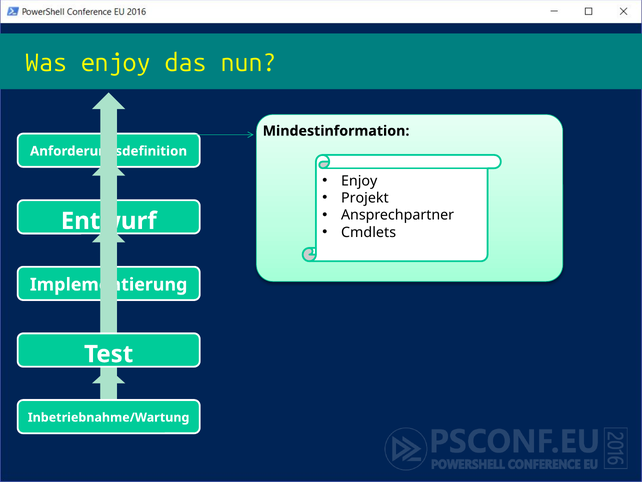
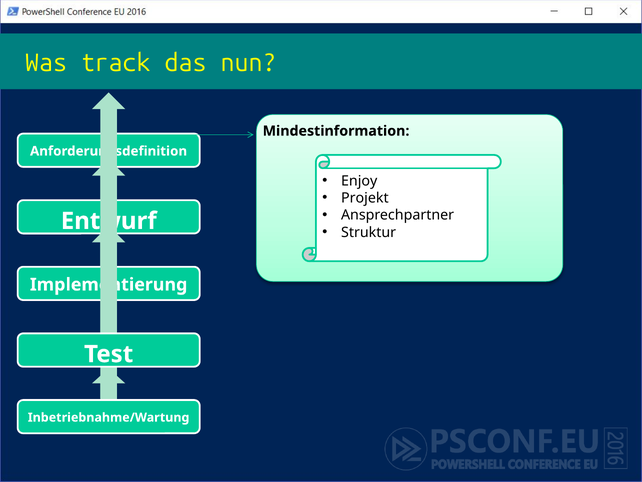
Was enjoy: enjoy -> track
Cmdlets: Cmdlets -> Struktur
